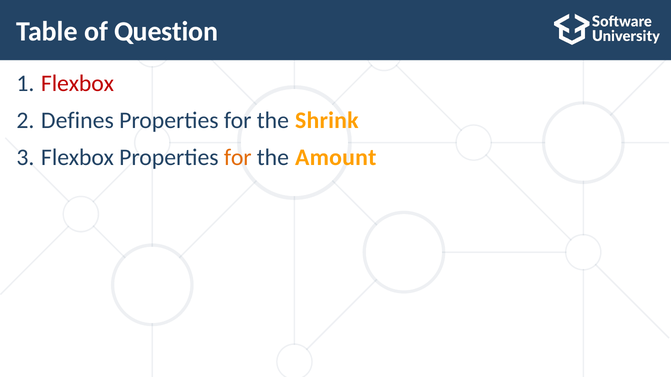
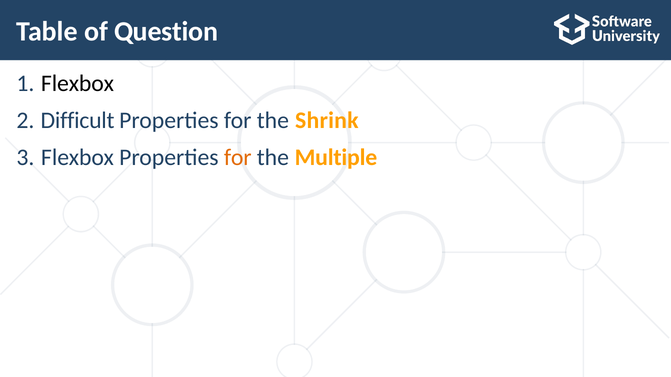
Flexbox at (77, 84) colour: red -> black
Defines: Defines -> Difficult
Amount: Amount -> Multiple
